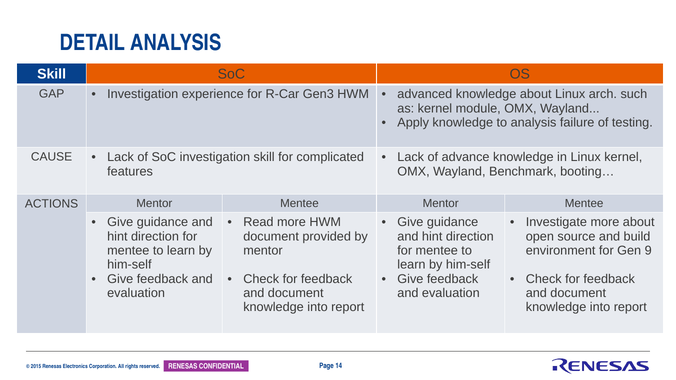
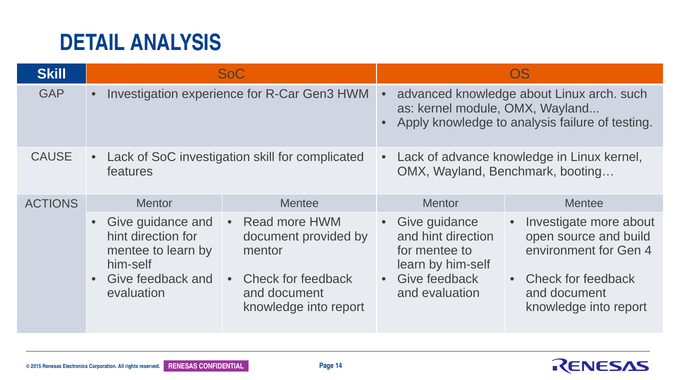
9: 9 -> 4
